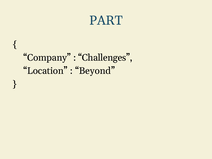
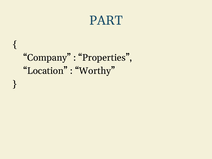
Challenges: Challenges -> Properties
Beyond: Beyond -> Worthy
